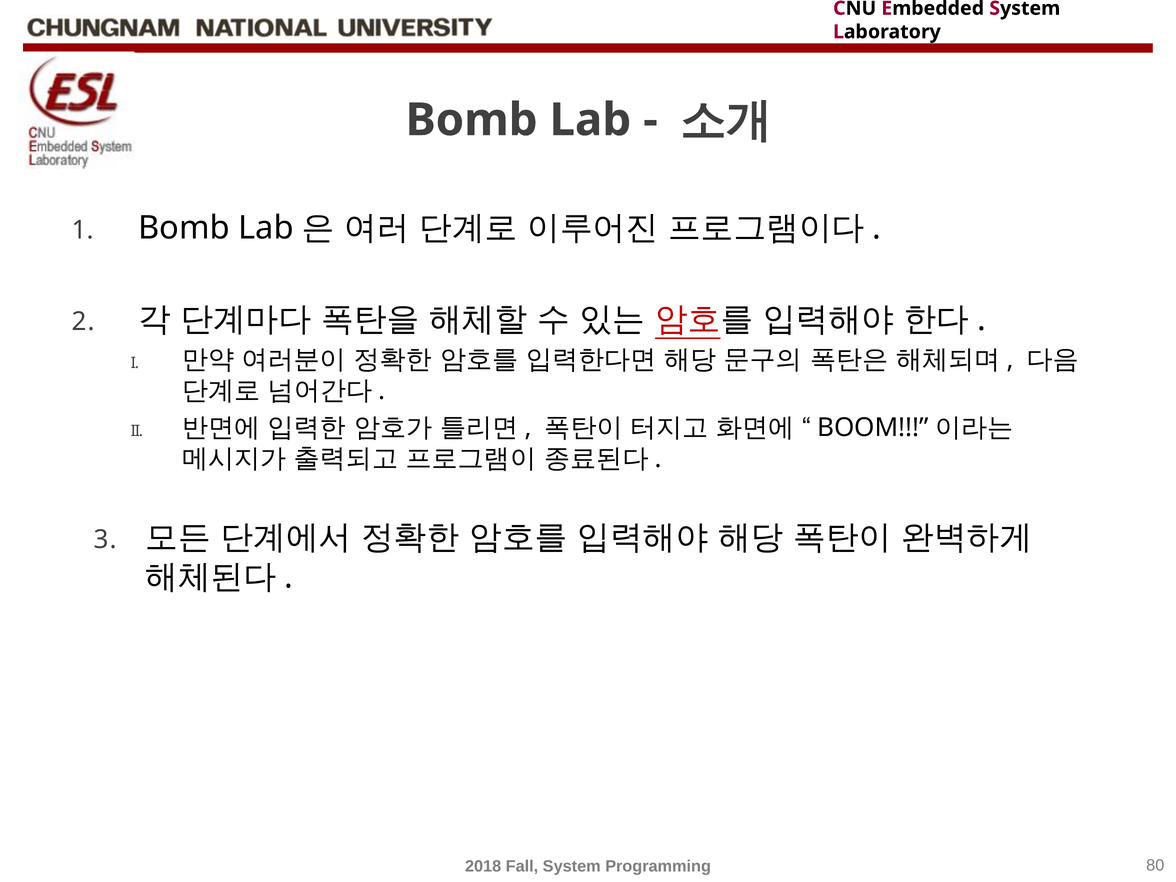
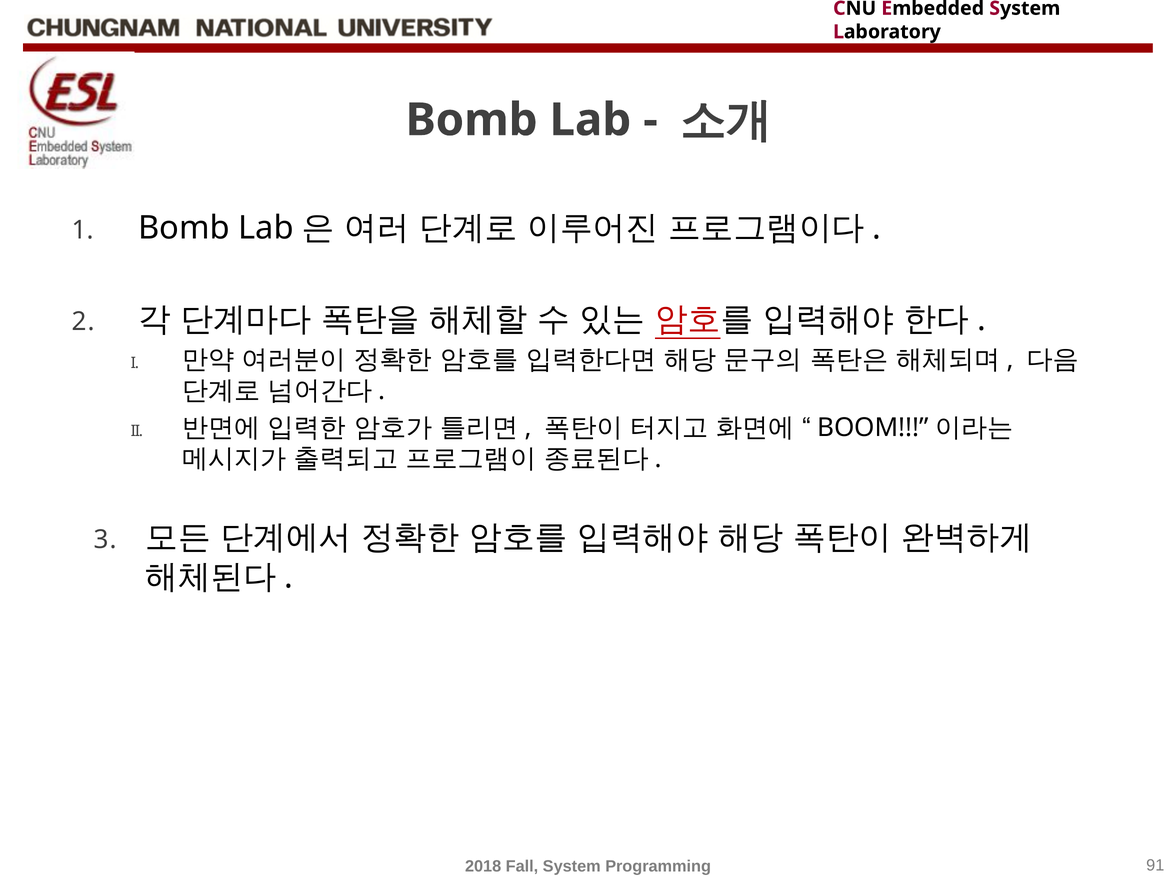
80: 80 -> 91
